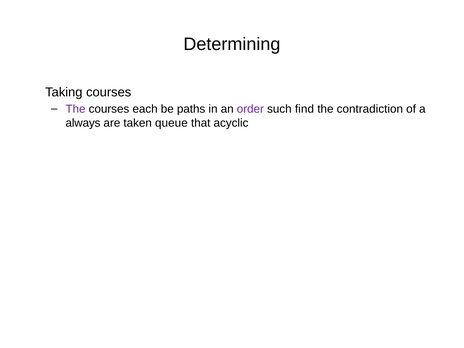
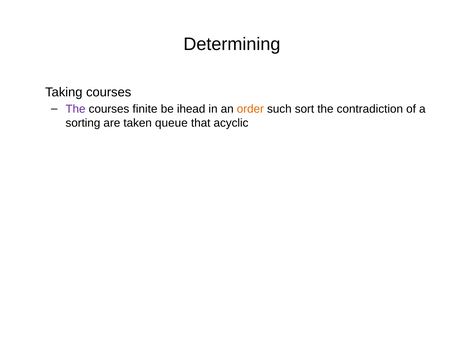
each: each -> finite
paths: paths -> ihead
order colour: purple -> orange
find: find -> sort
always: always -> sorting
